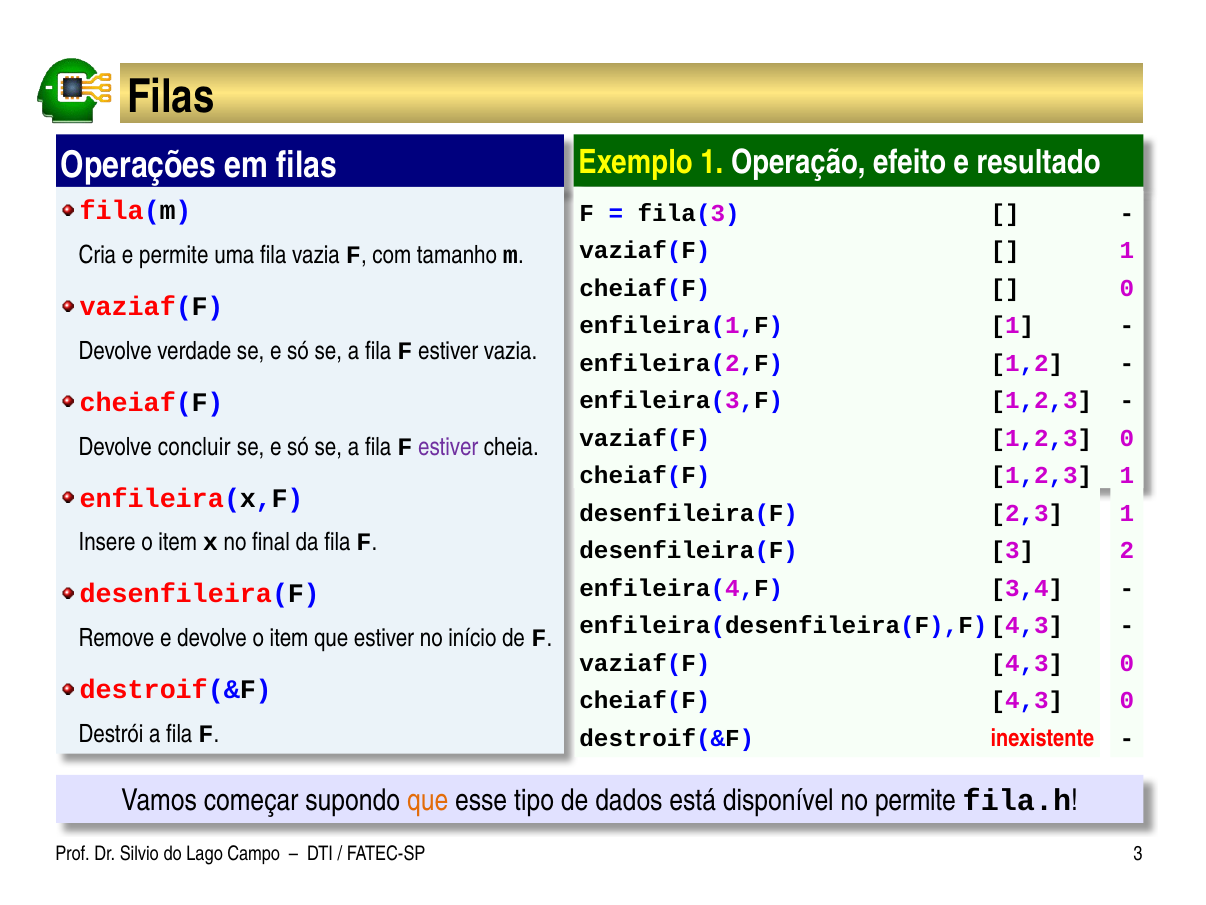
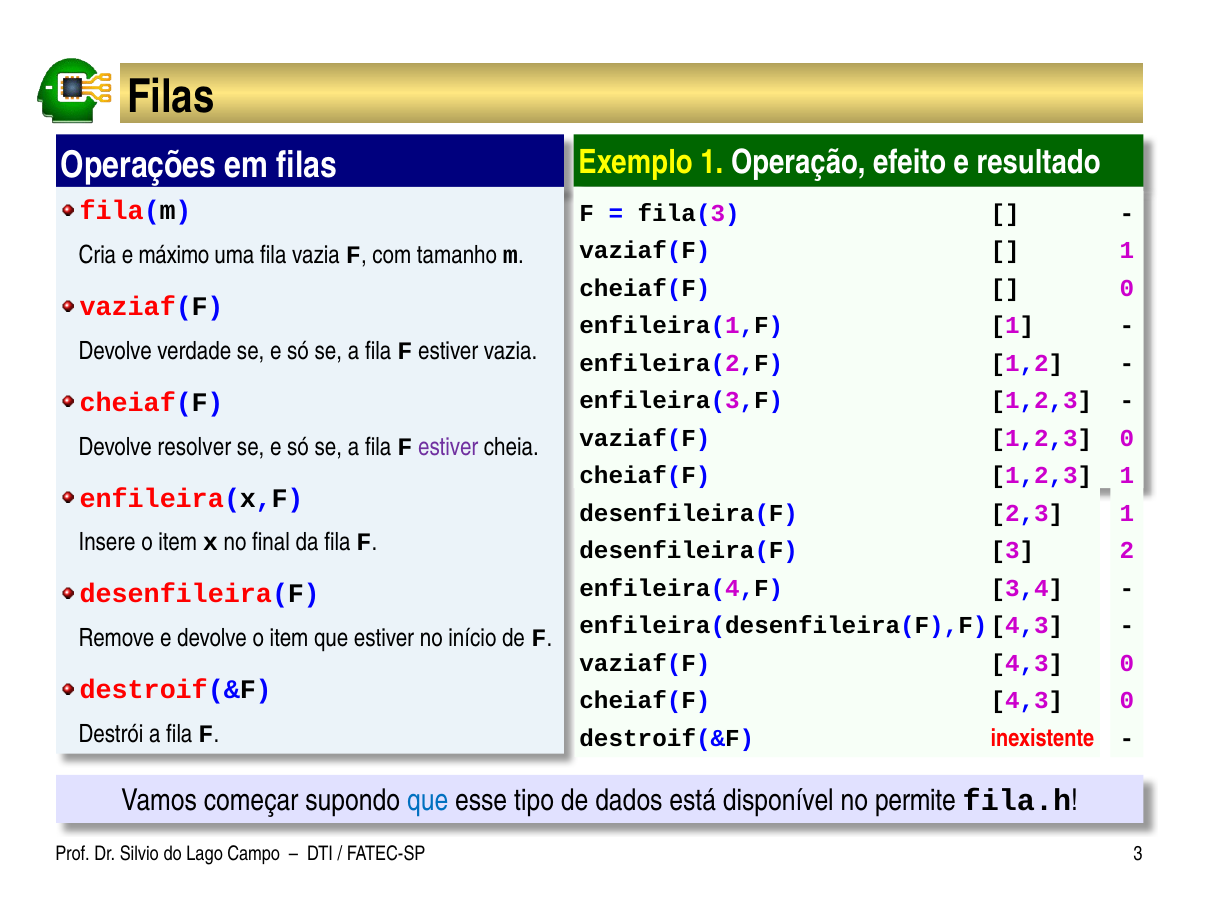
e permite: permite -> máximo
concluir: concluir -> resolver
que at (428, 801) colour: orange -> blue
